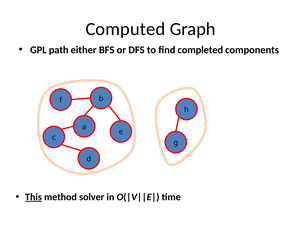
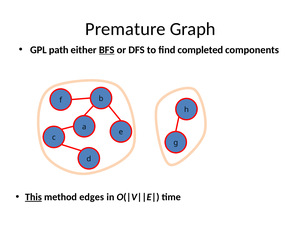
Computed: Computed -> Premature
BFS underline: none -> present
solver: solver -> edges
